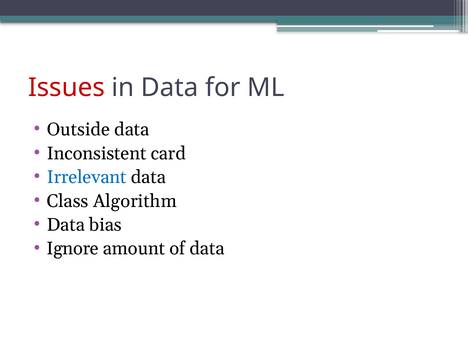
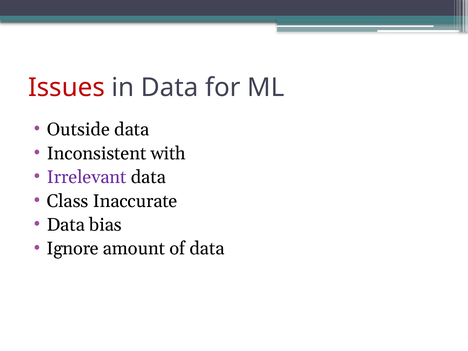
card: card -> with
Irrelevant colour: blue -> purple
Algorithm: Algorithm -> Inaccurate
